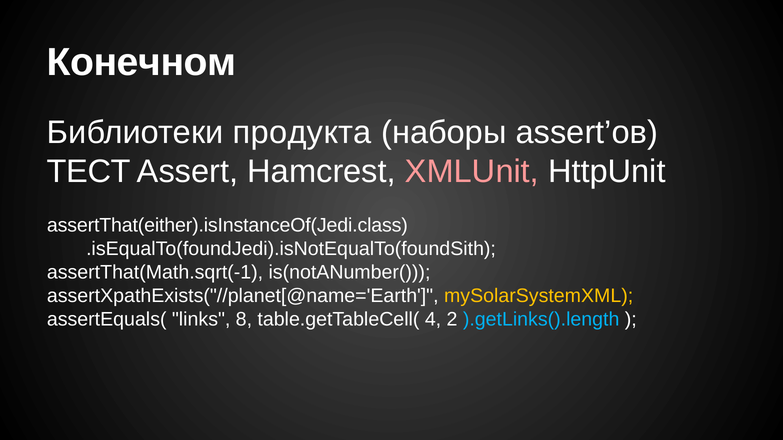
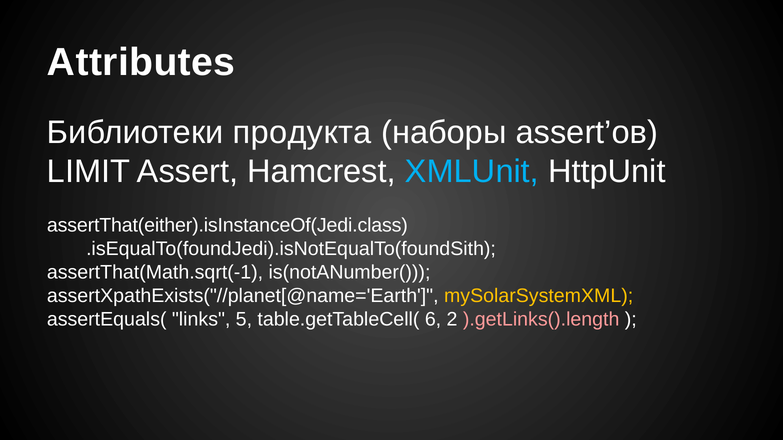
Конечном: Конечном -> Attributes
ТЕСТ: ТЕСТ -> LIMIT
XMLUnit colour: pink -> light blue
8: 8 -> 5
4: 4 -> 6
).getLinks().length colour: light blue -> pink
